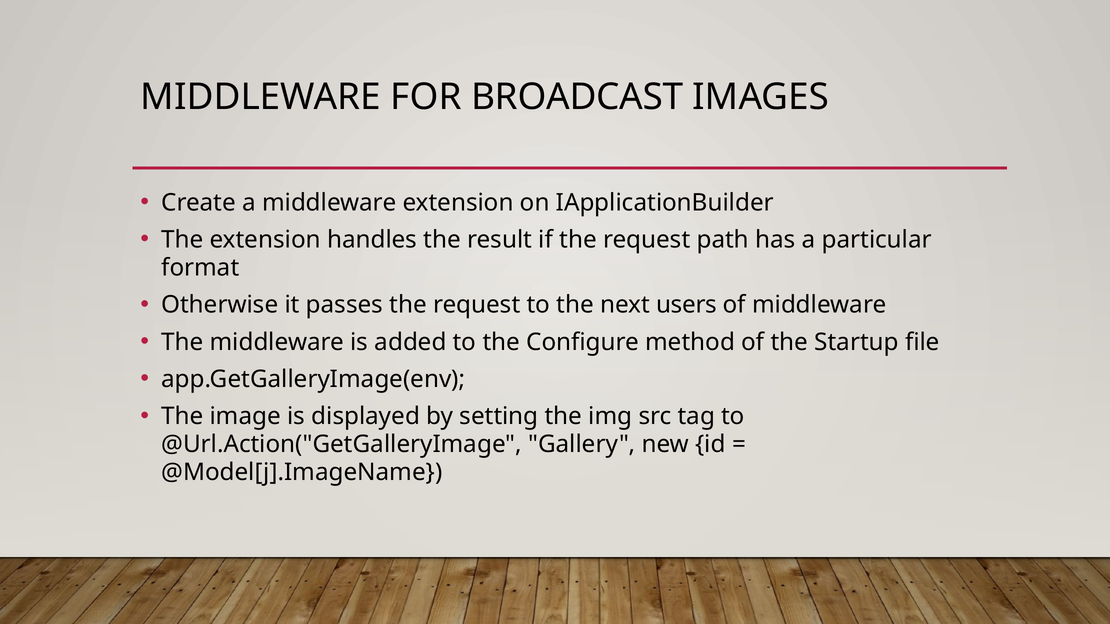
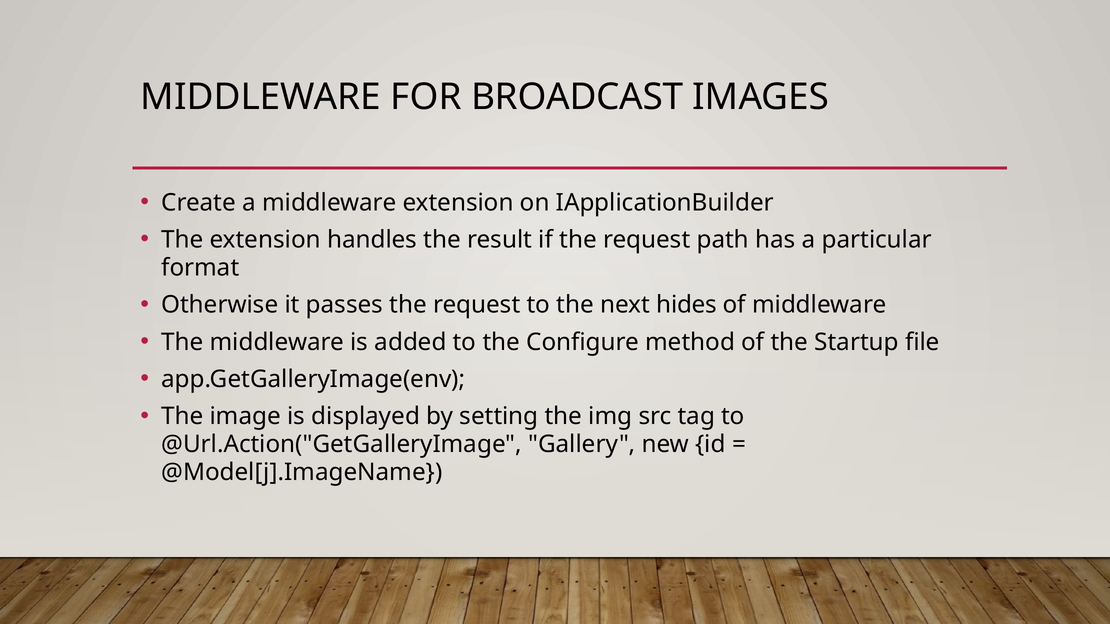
users: users -> hides
